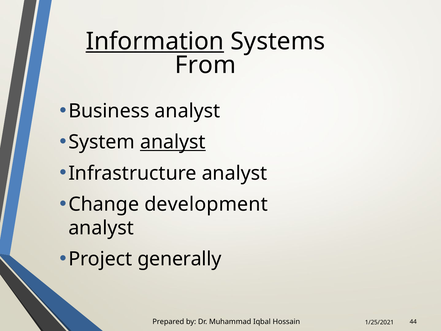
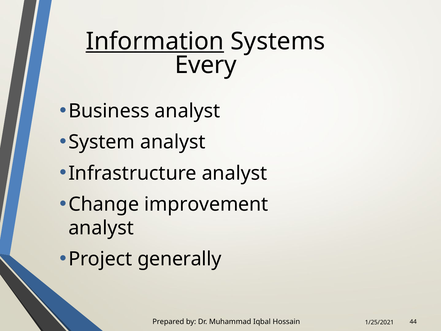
From: From -> Every
analyst at (173, 142) underline: present -> none
development: development -> improvement
